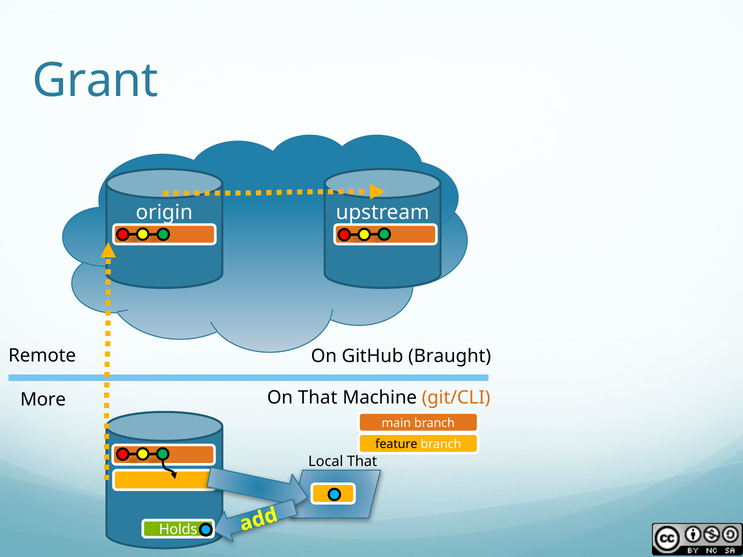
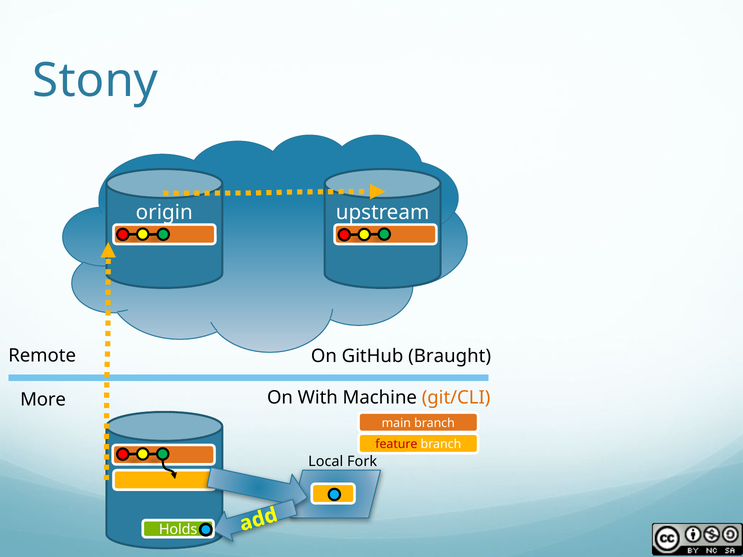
Grant: Grant -> Stony
On That: That -> With
feature colour: black -> red
Local That: That -> Fork
